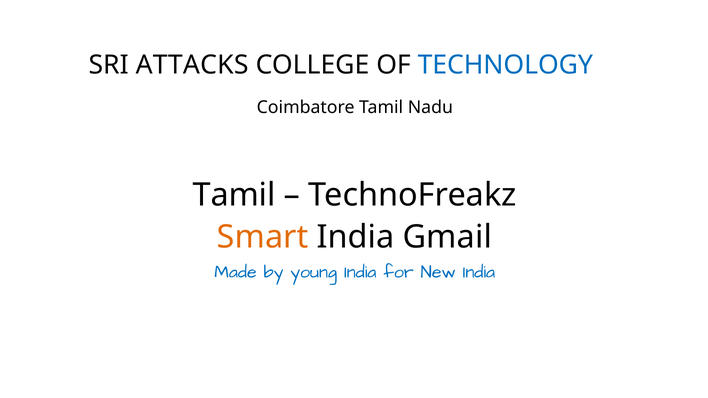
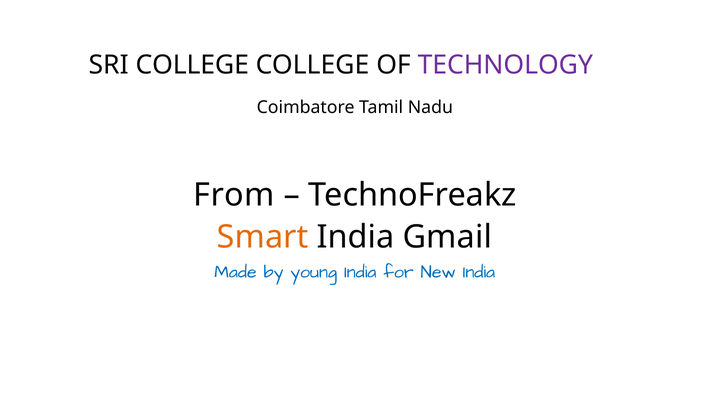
SRI ATTACKS: ATTACKS -> COLLEGE
TECHNOLOGY colour: blue -> purple
Tamil at (234, 195): Tamil -> From
